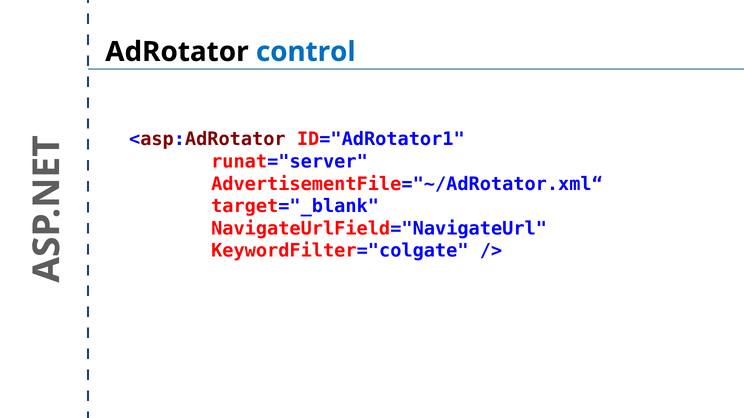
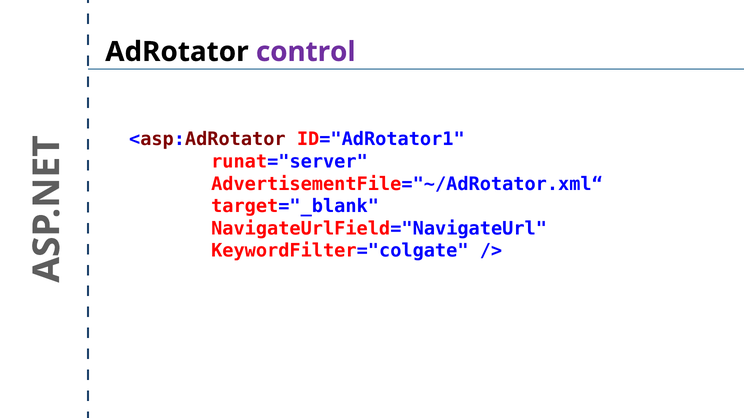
control colour: blue -> purple
